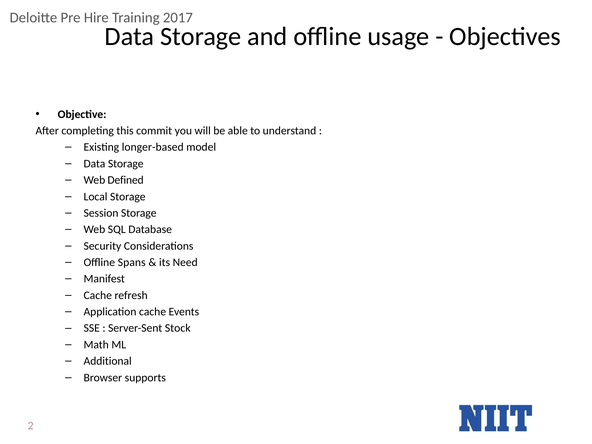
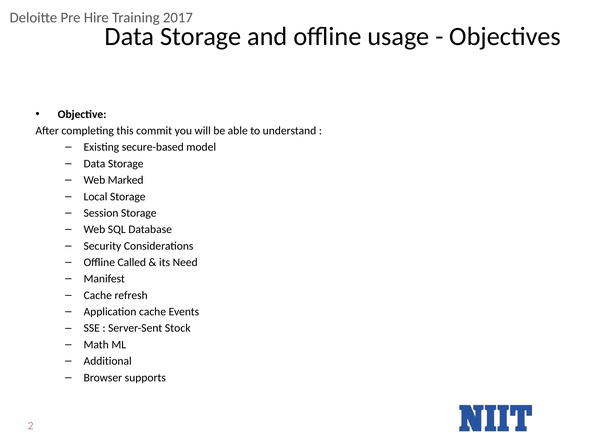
longer-based: longer-based -> secure-based
Defined: Defined -> Marked
Spans: Spans -> Called
